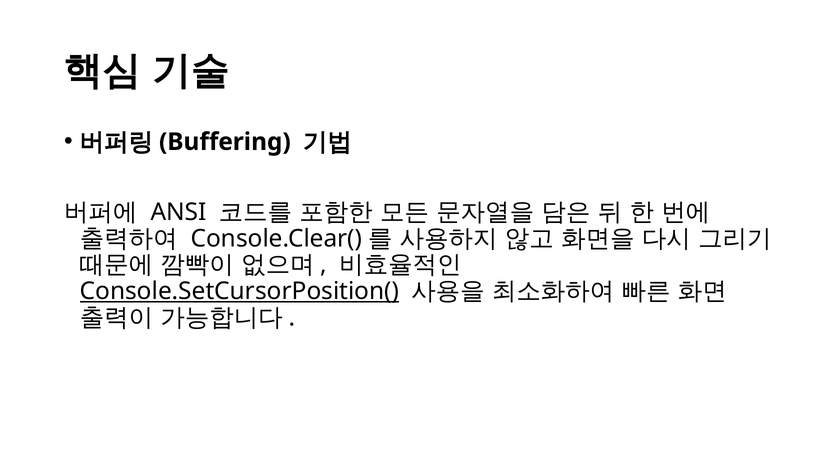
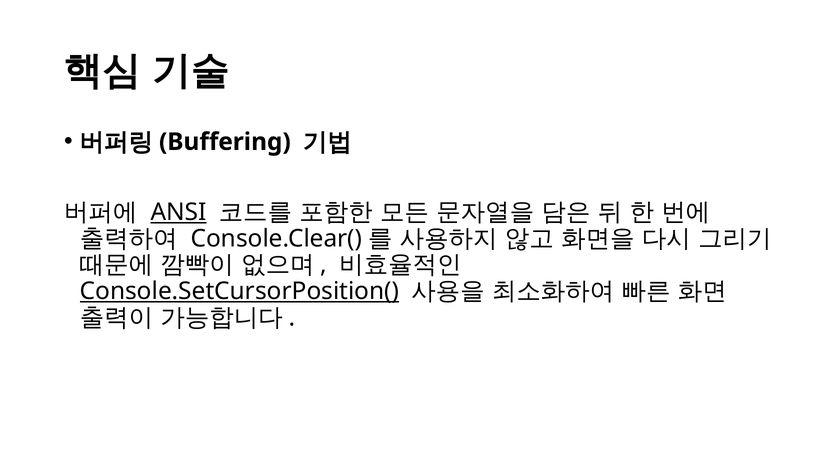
ANSI underline: none -> present
